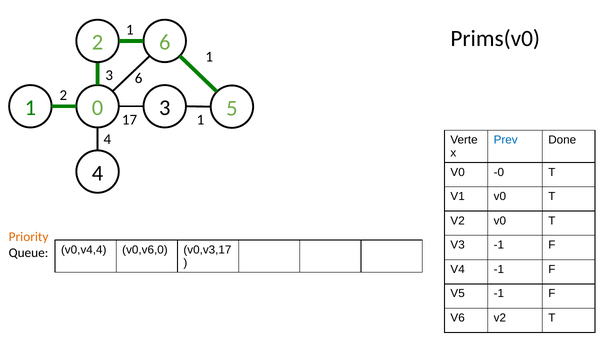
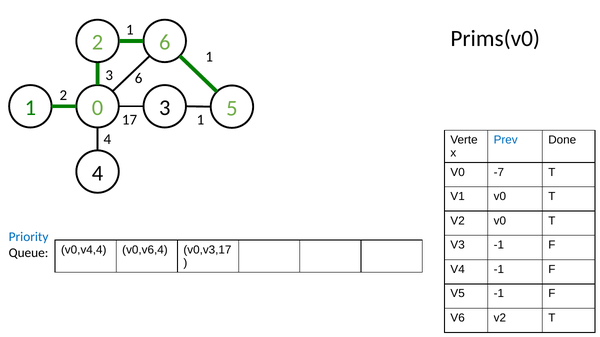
-0: -0 -> -7
Priority colour: orange -> blue
v0,v6,0: v0,v6,0 -> v0,v6,4
